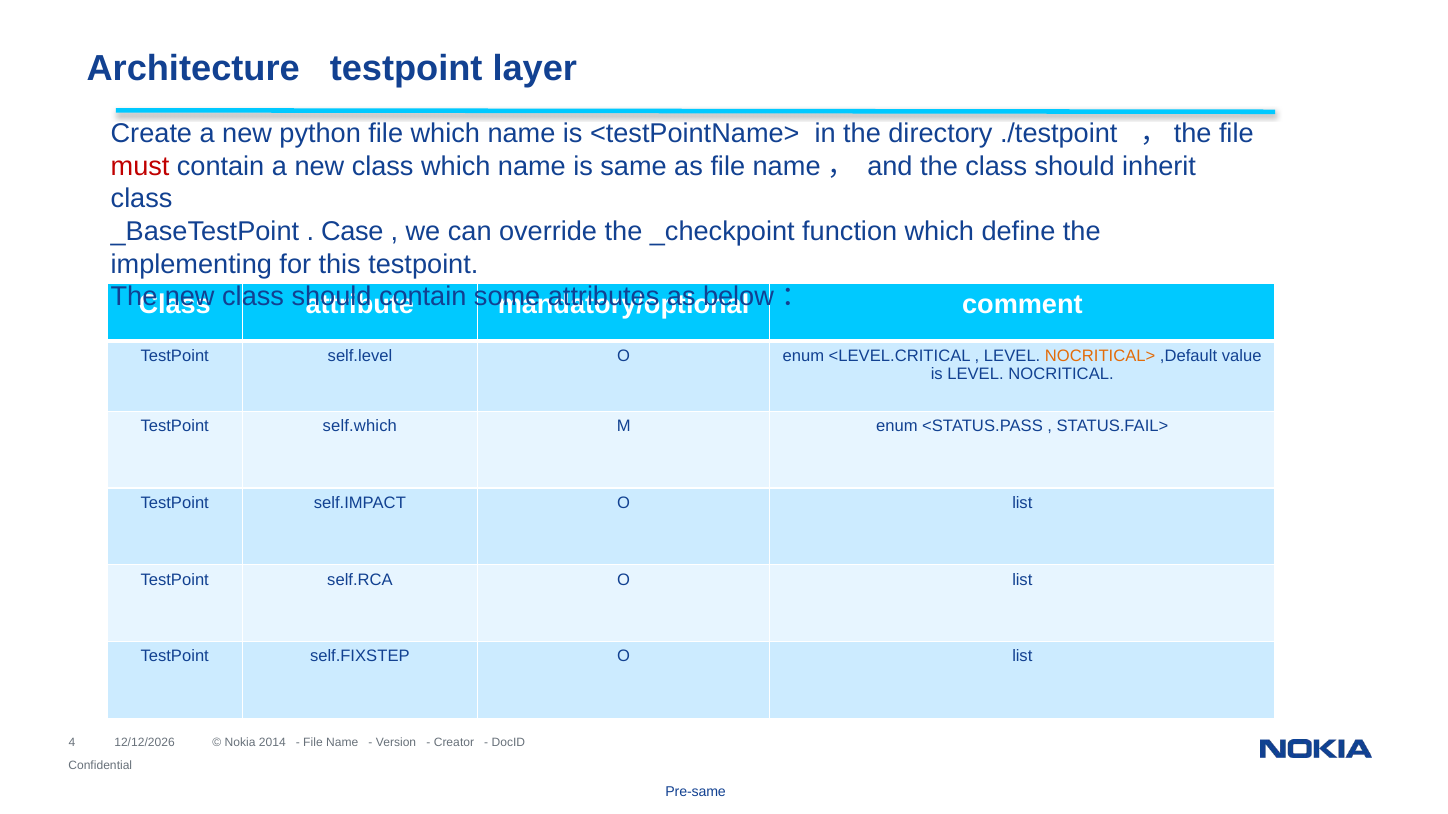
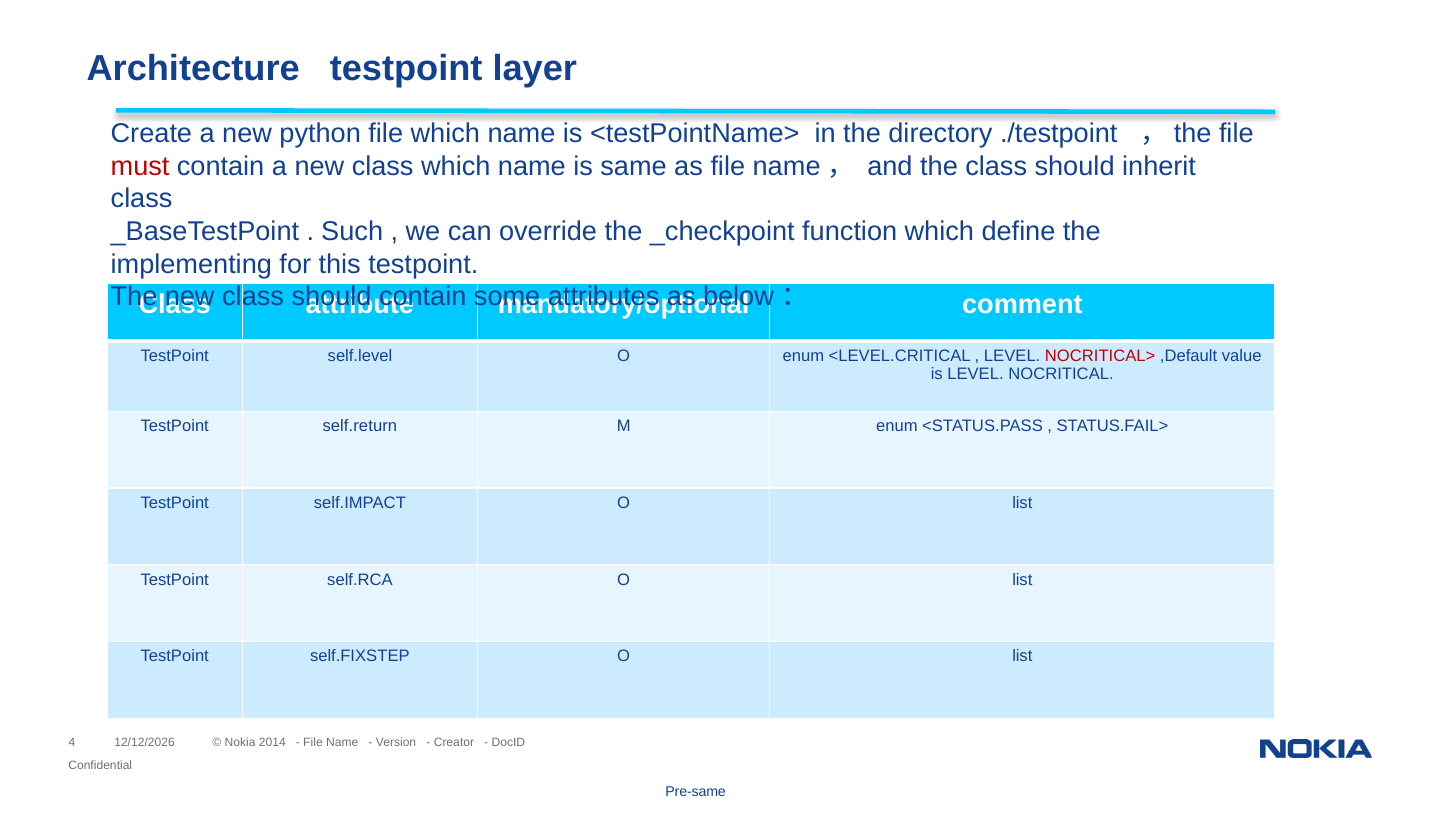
Case: Case -> Such
NOCRITICAL> colour: orange -> red
self.which: self.which -> self.return
